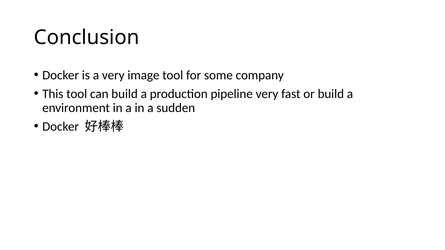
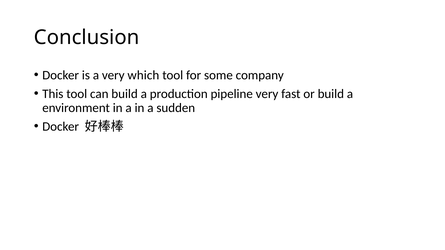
image: image -> which
